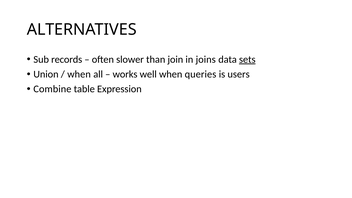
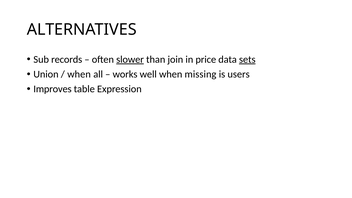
slower underline: none -> present
joins: joins -> price
queries: queries -> missing
Combine: Combine -> Improves
